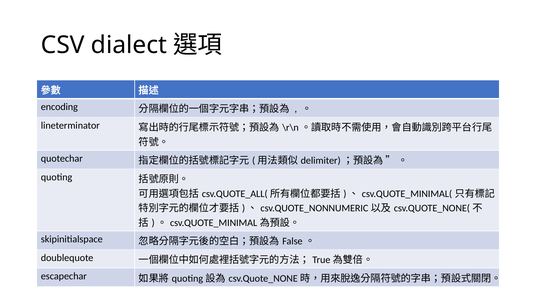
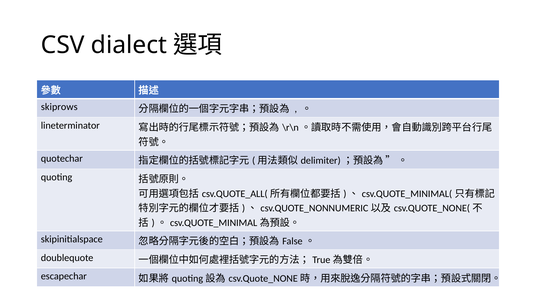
encoding: encoding -> skiprows
